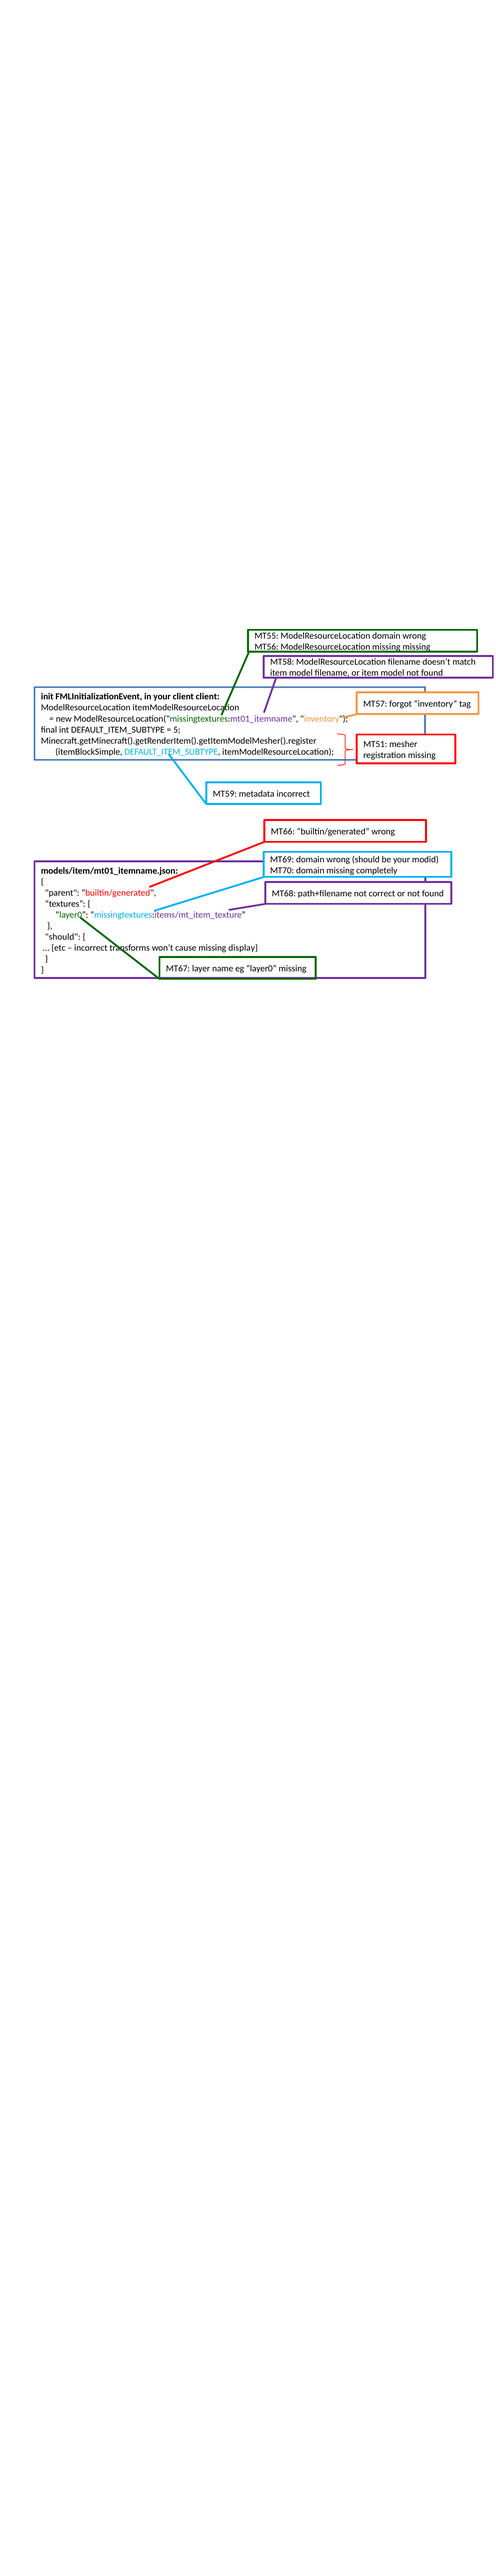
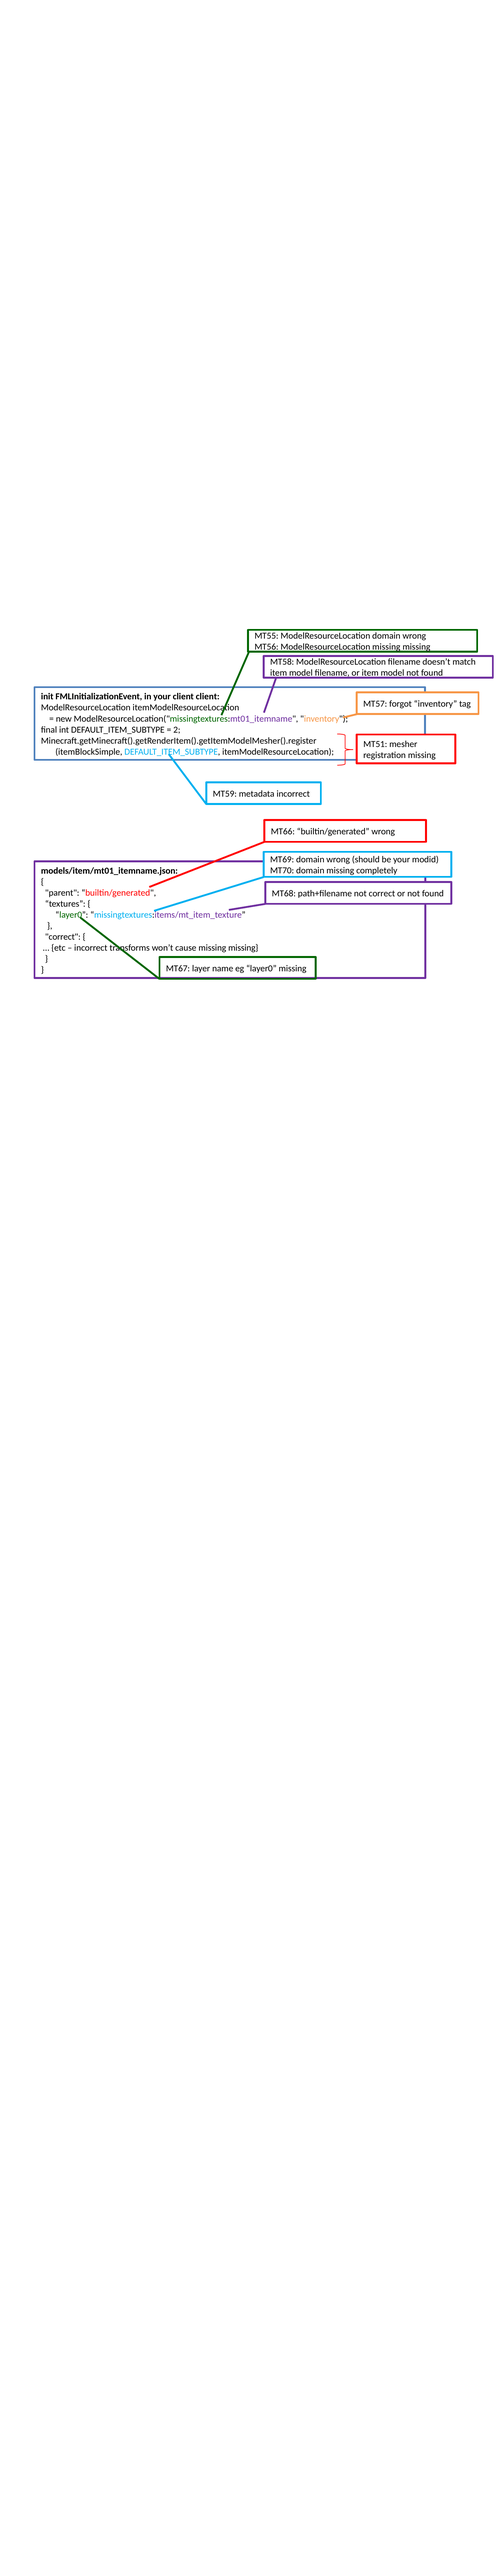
5: 5 -> 2
should at (63, 938): should -> correct
cause missing display: display -> missing
